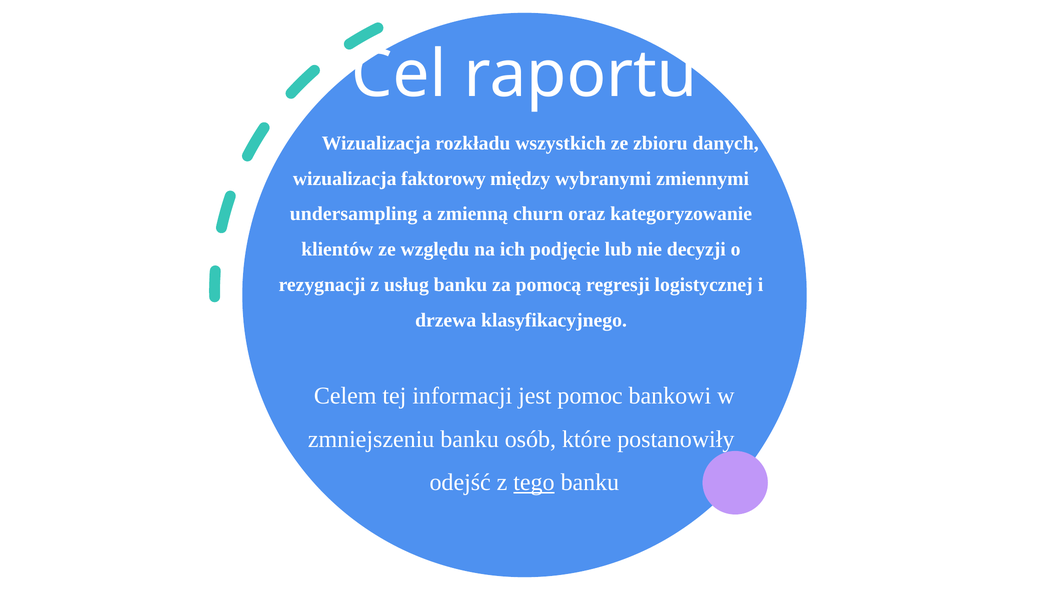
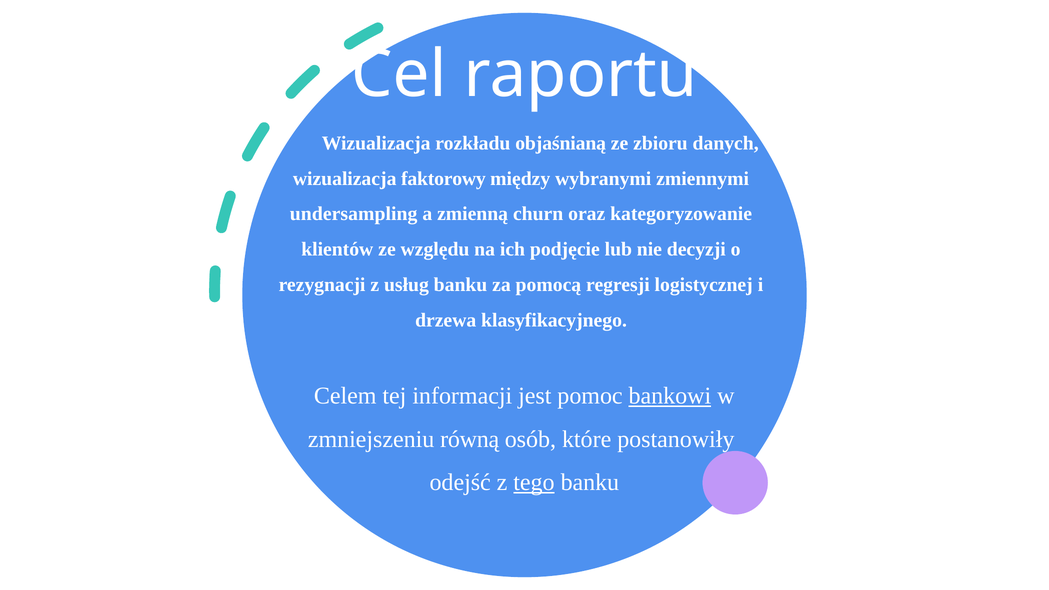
wszystkich: wszystkich -> objaśnianą
bankowi underline: none -> present
zmniejszeniu banku: banku -> równą
